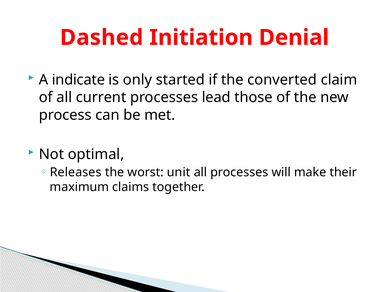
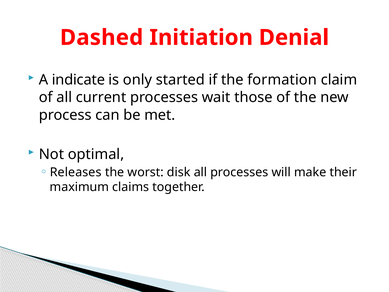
converted: converted -> formation
lead: lead -> wait
unit: unit -> disk
